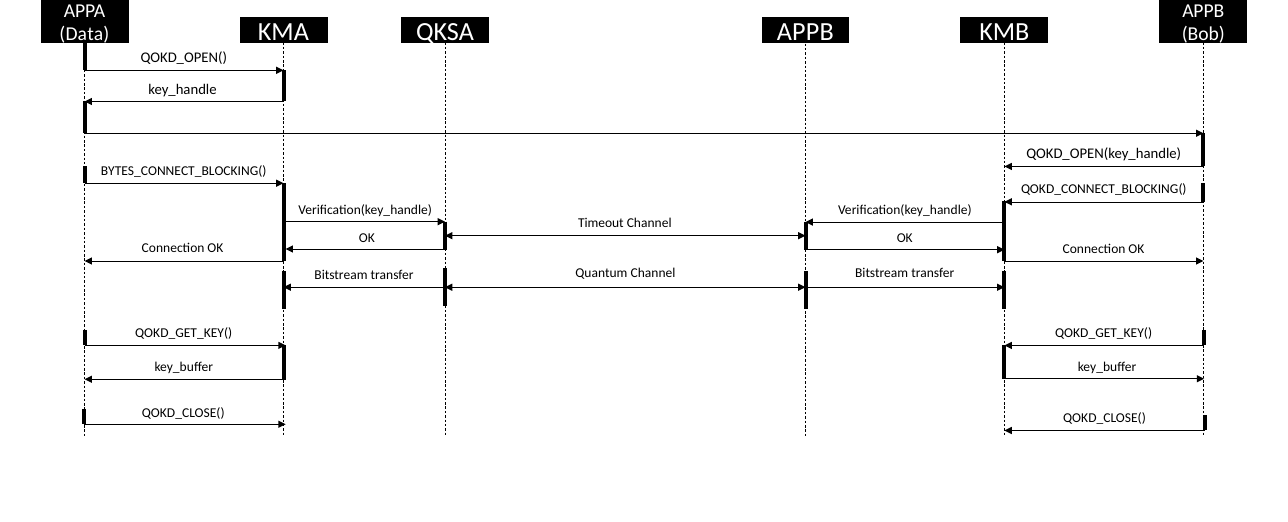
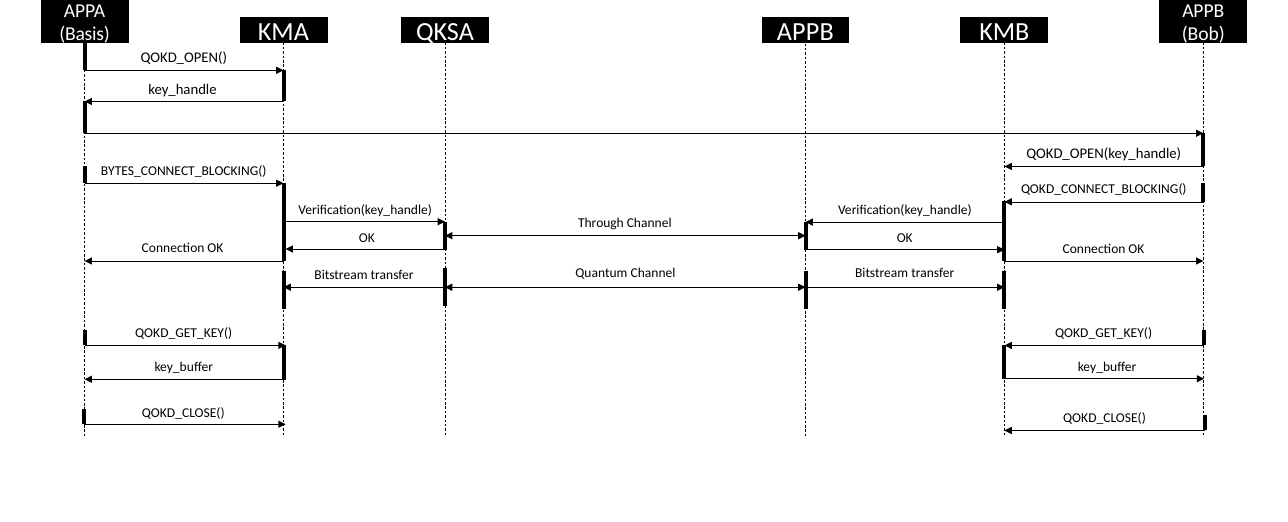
Data: Data -> Basis
Timeout: Timeout -> Through
